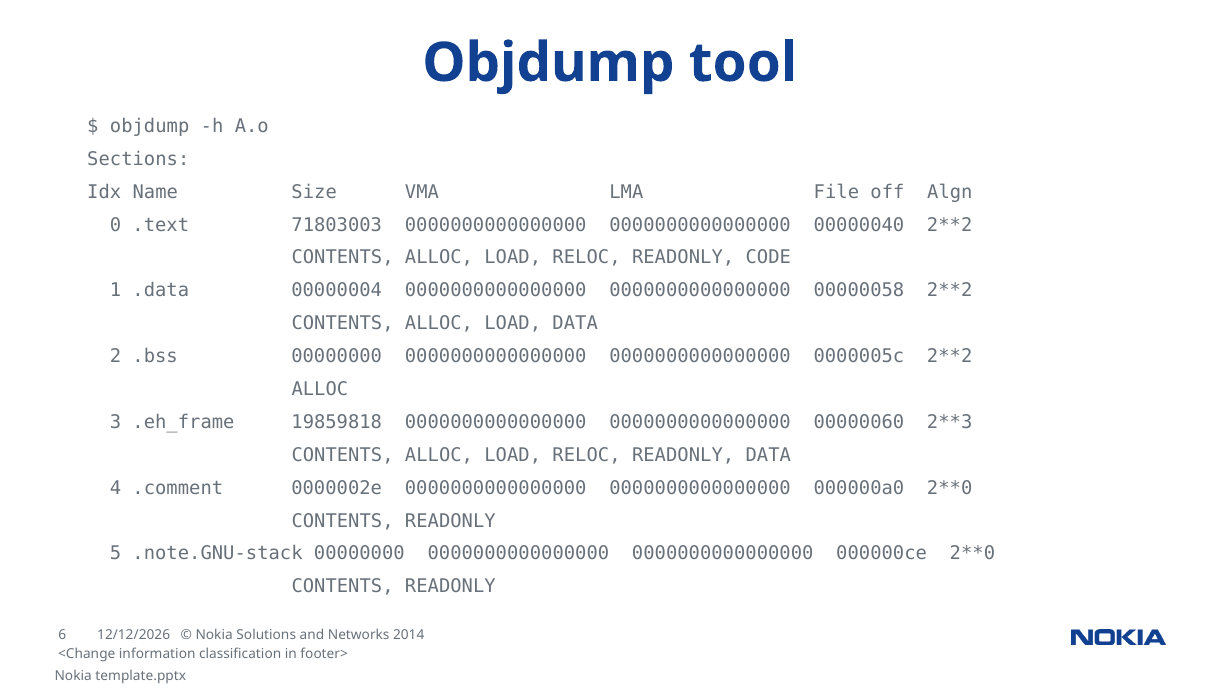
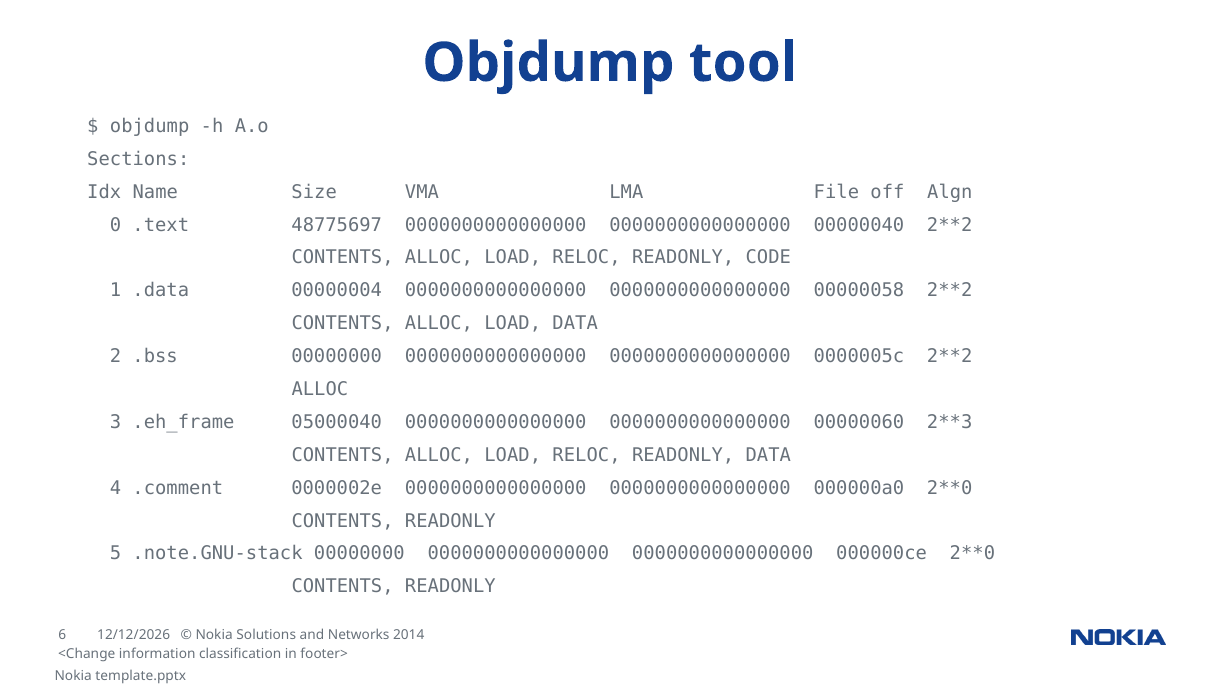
71803003: 71803003 -> 48775697
19859818: 19859818 -> 05000040
